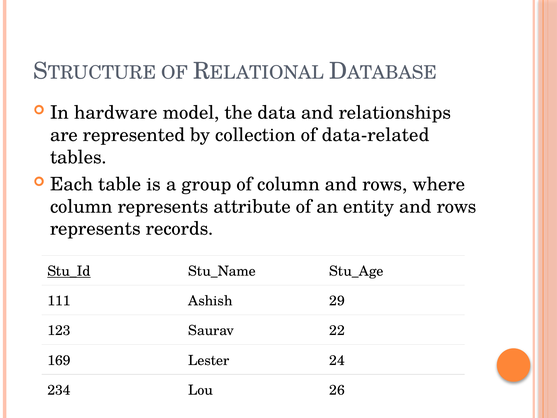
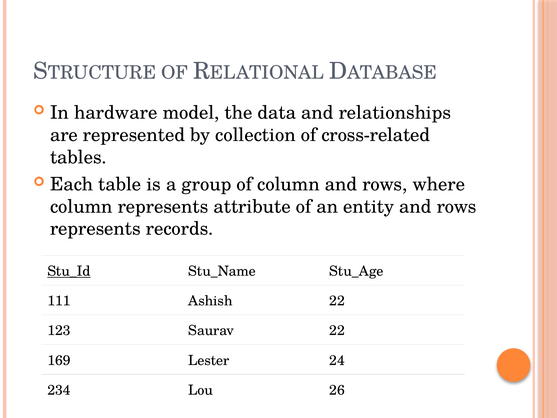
data-related: data-related -> cross-related
Ashish 29: 29 -> 22
